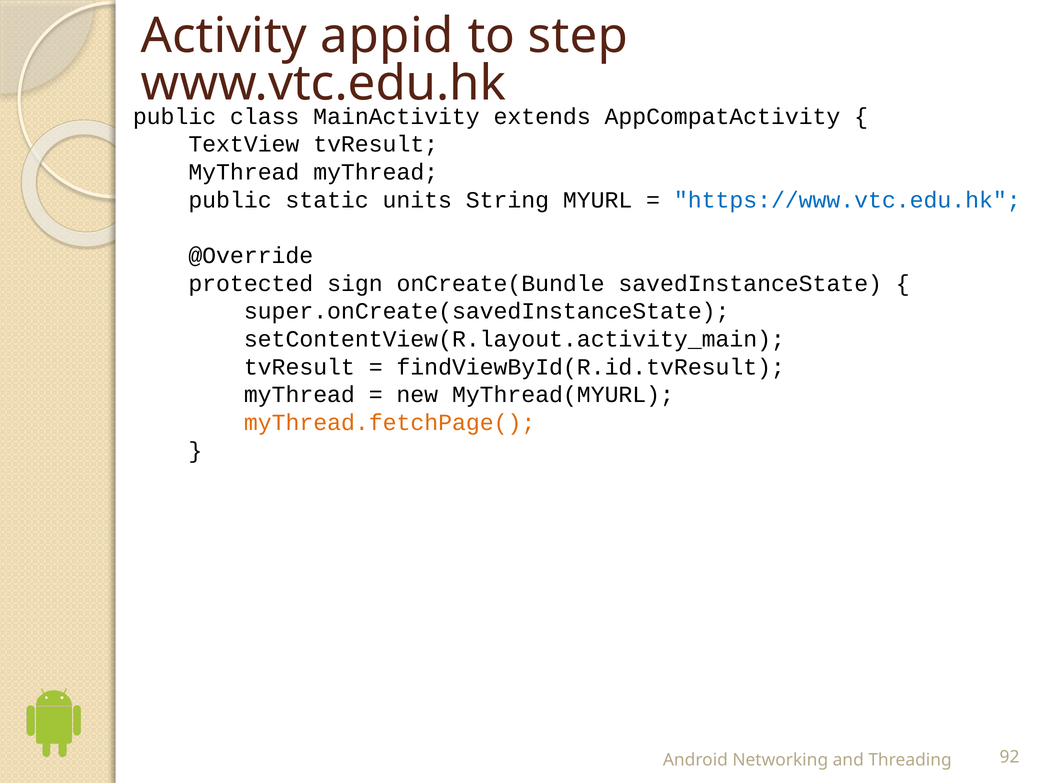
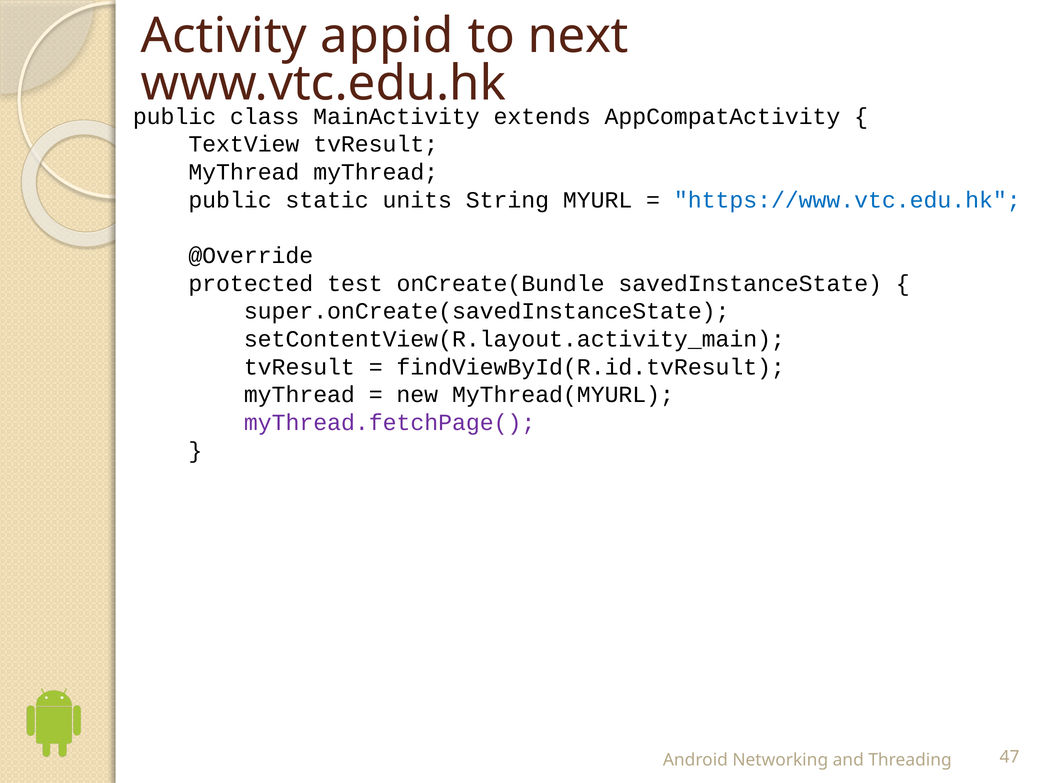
step: step -> next
sign: sign -> test
myThread.fetchPage( colour: orange -> purple
92: 92 -> 47
